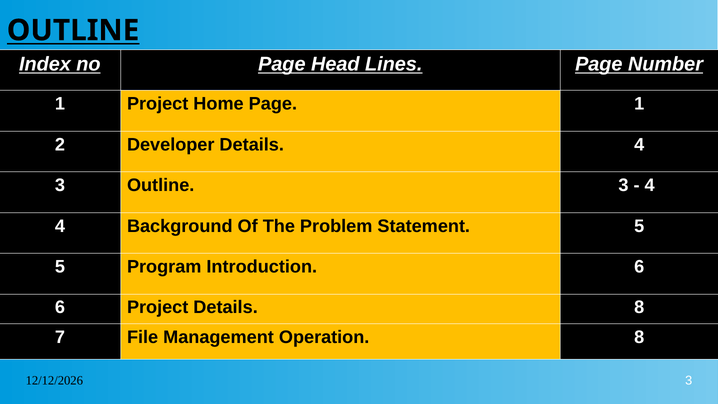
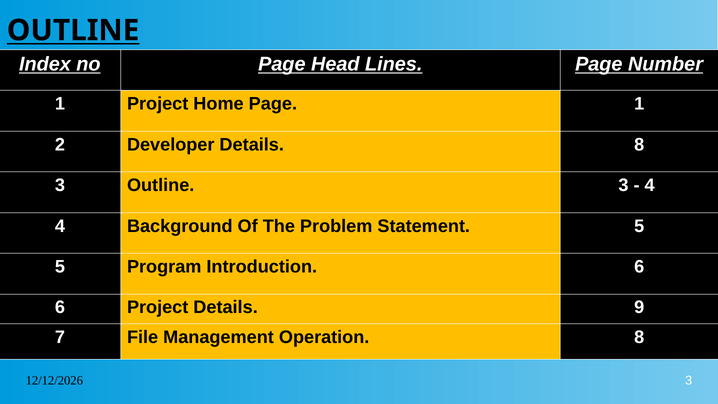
Details 4: 4 -> 8
Details 8: 8 -> 9
